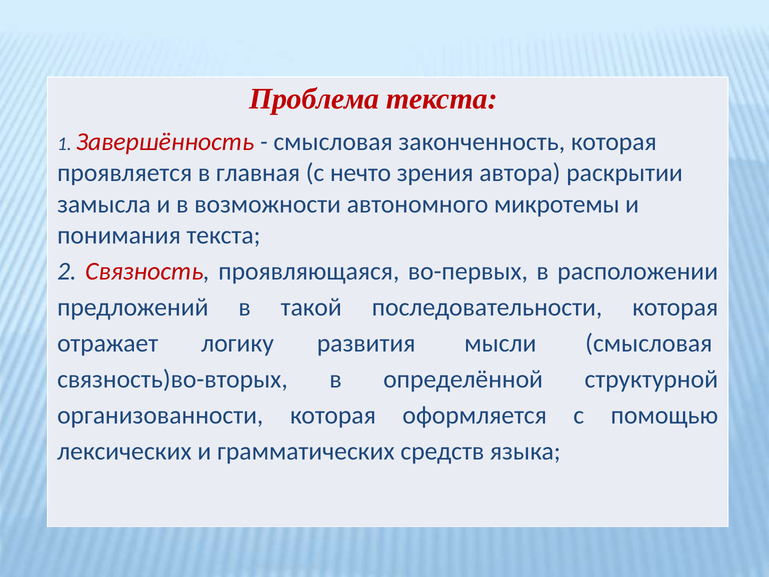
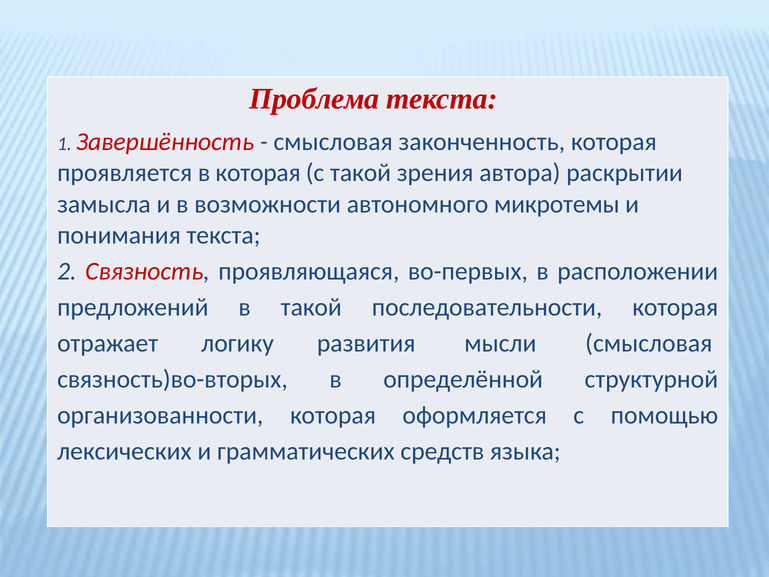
в главная: главная -> которая
с нечто: нечто -> такой
